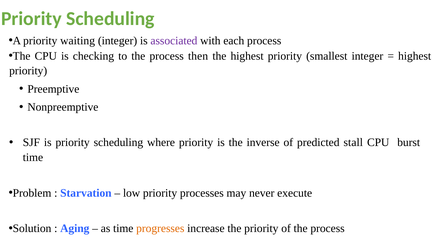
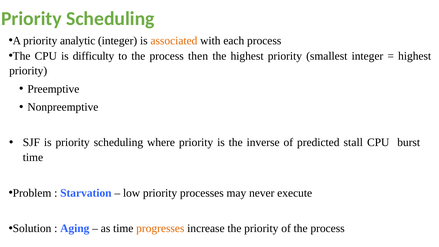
waiting: waiting -> analytic
associated colour: purple -> orange
checking: checking -> difficulty
